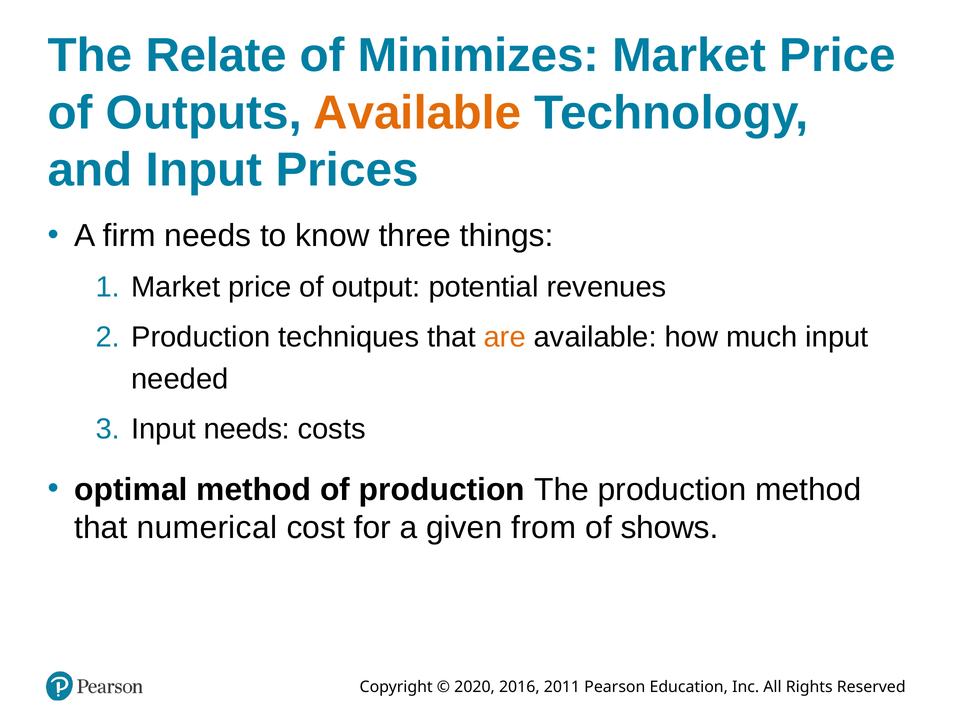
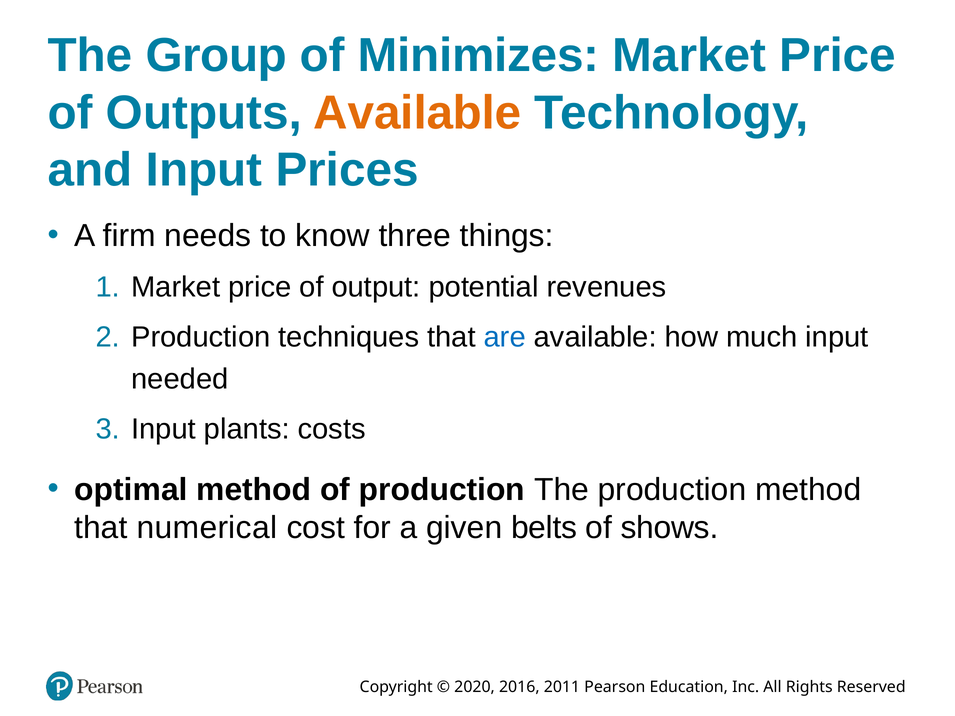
Relate: Relate -> Group
are colour: orange -> blue
Input needs: needs -> plants
from: from -> belts
